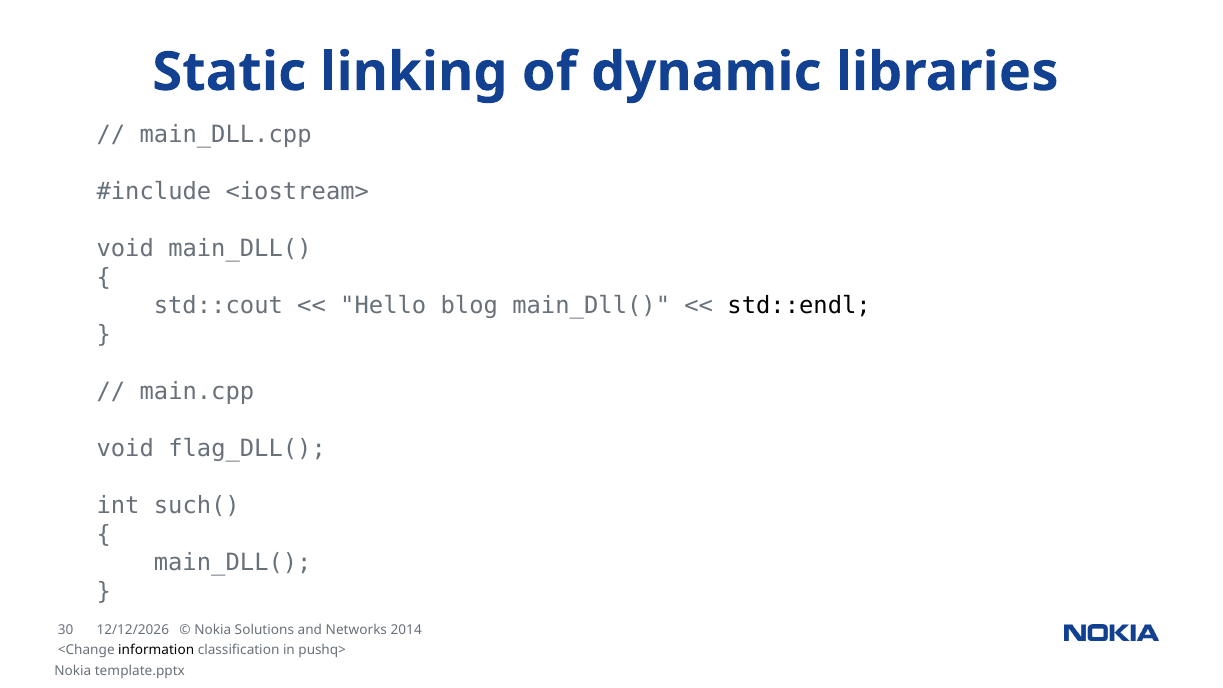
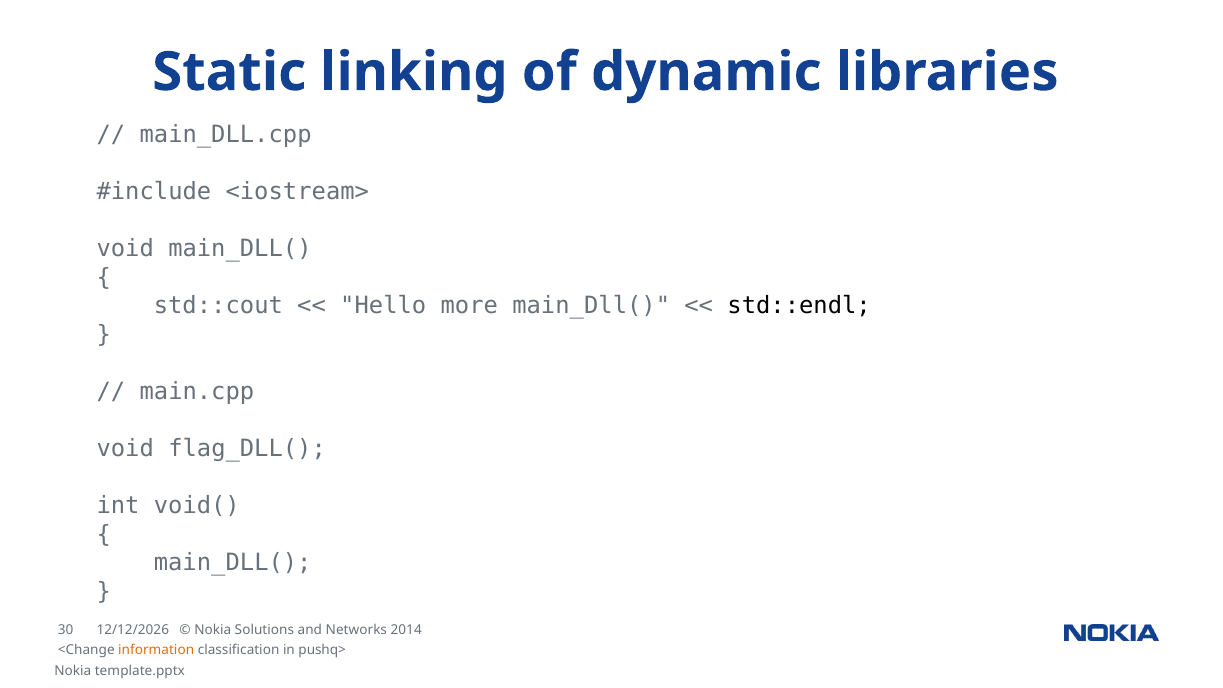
blog: blog -> more
such(: such( -> void(
information colour: black -> orange
